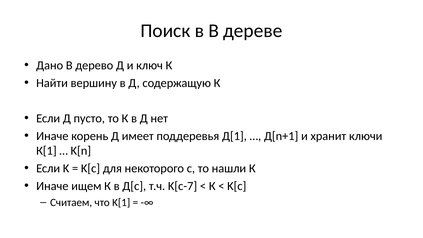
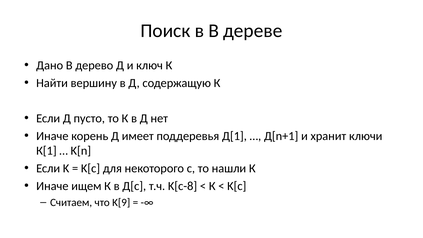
K[c-7: K[c-7 -> K[c-8
K[1: K[1 -> K[9
